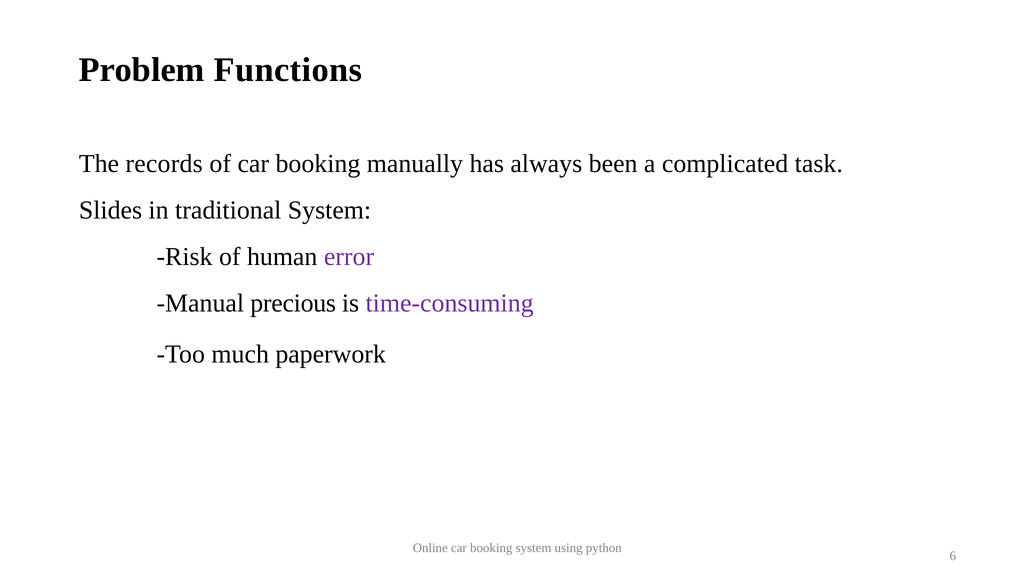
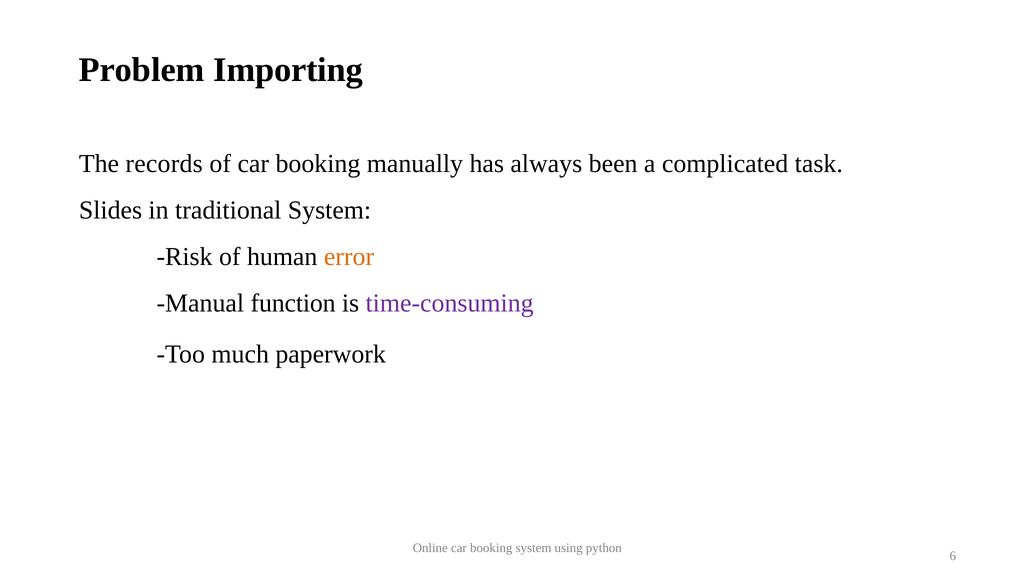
Functions: Functions -> Importing
error colour: purple -> orange
precious: precious -> function
